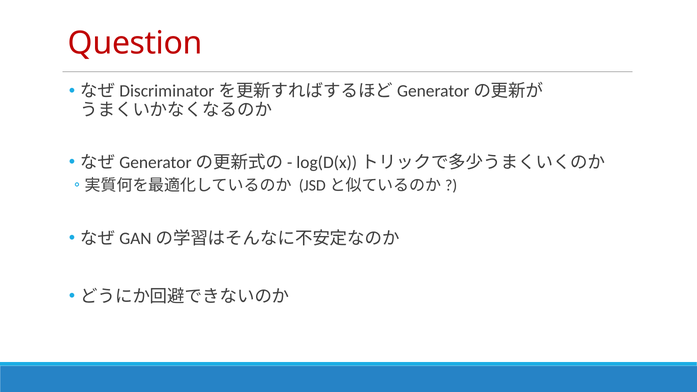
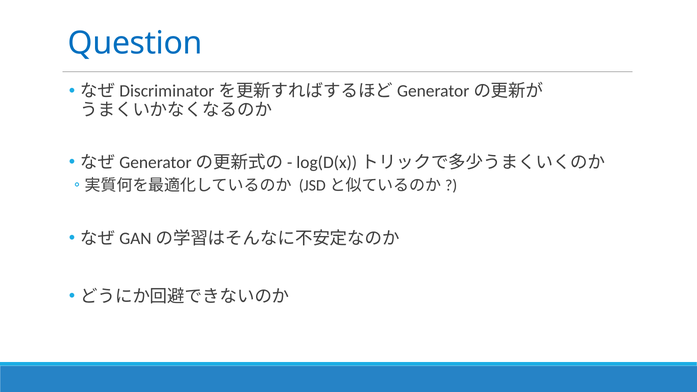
Question colour: red -> blue
